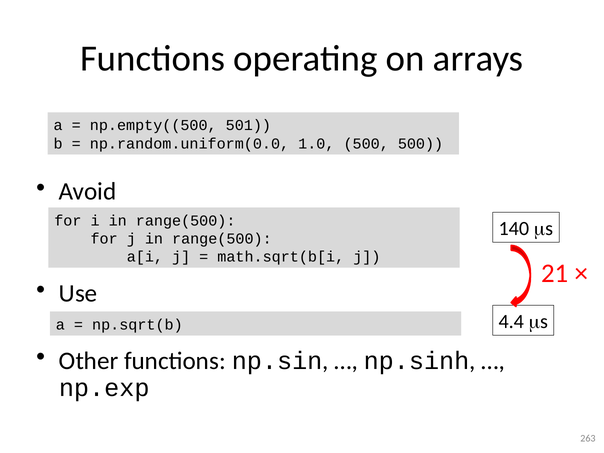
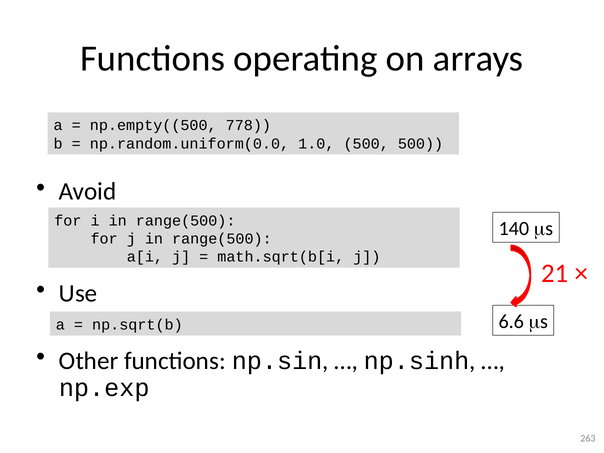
501: 501 -> 778
4.4: 4.4 -> 6.6
